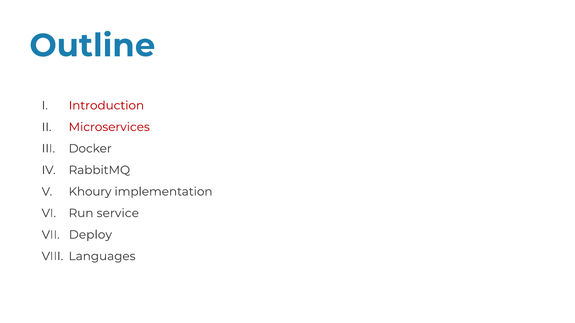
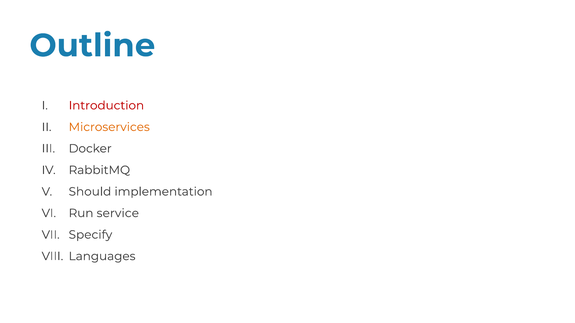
Microservices colour: red -> orange
Khoury: Khoury -> Should
Deploy: Deploy -> Specify
